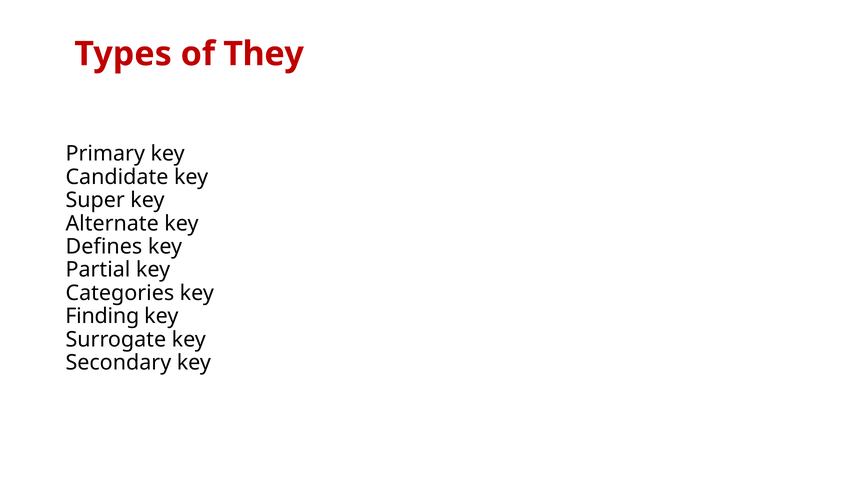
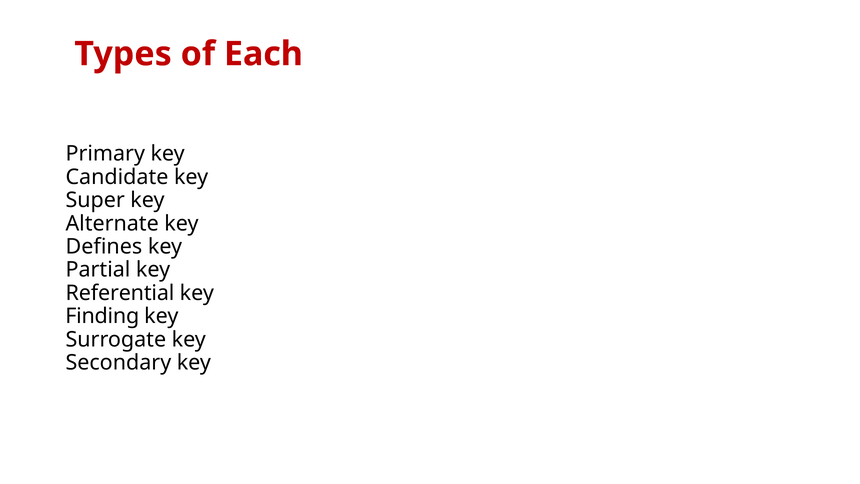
They: They -> Each
Categories: Categories -> Referential
